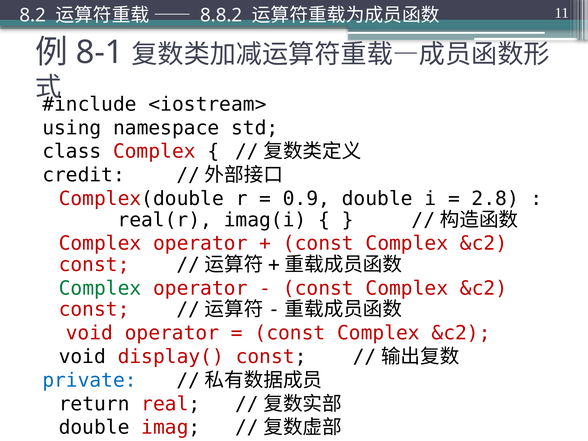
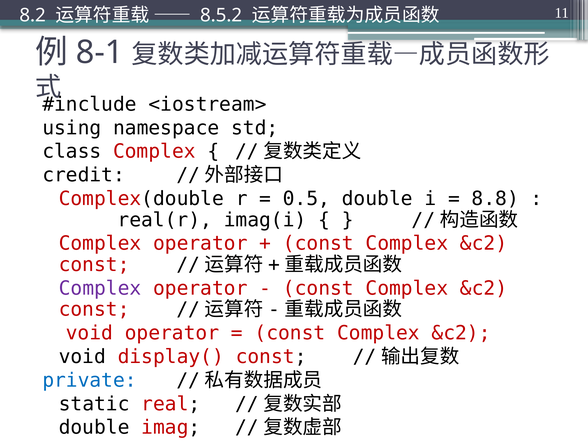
8.8.2: 8.8.2 -> 8.5.2
0.9: 0.9 -> 0.5
2.8: 2.8 -> 8.8
Complex at (100, 288) colour: green -> purple
return: return -> static
